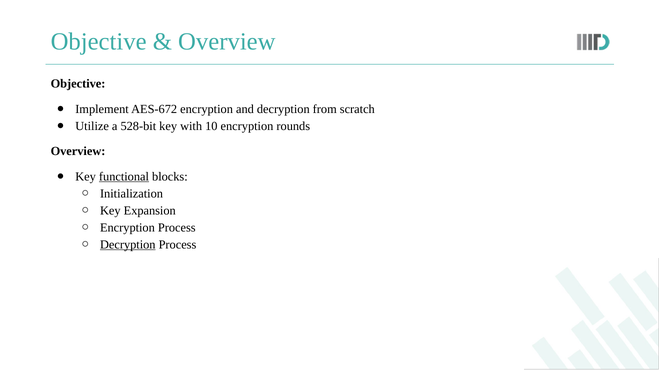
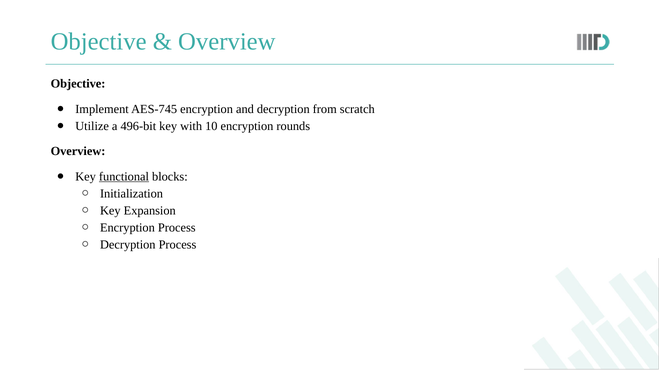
AES-672: AES-672 -> AES-745
528-bit: 528-bit -> 496-bit
Decryption at (128, 245) underline: present -> none
